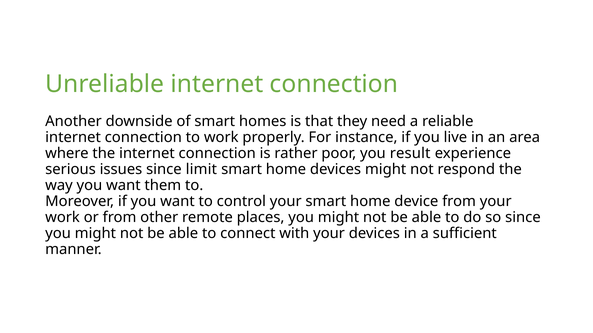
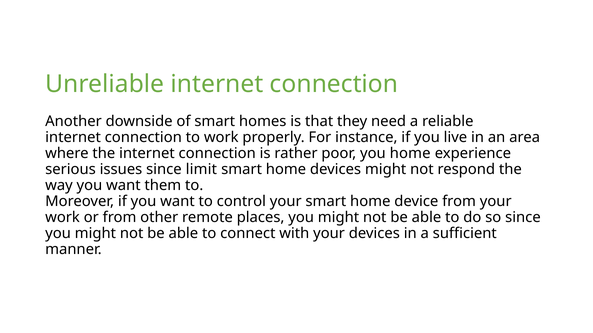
you result: result -> home
